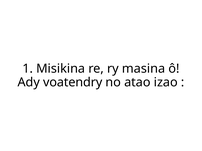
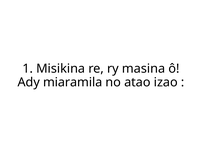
voatendry: voatendry -> miaramila
